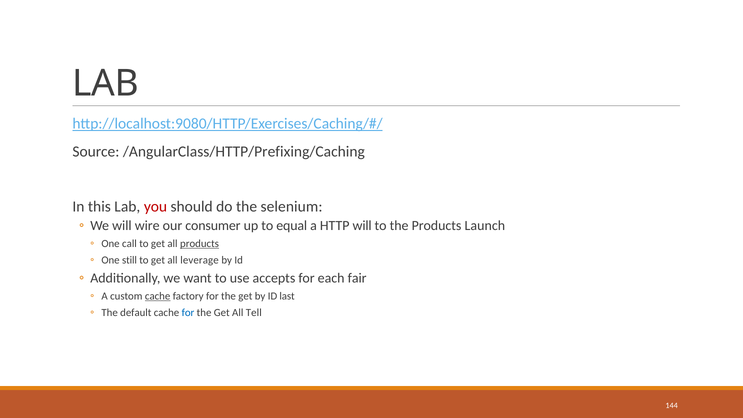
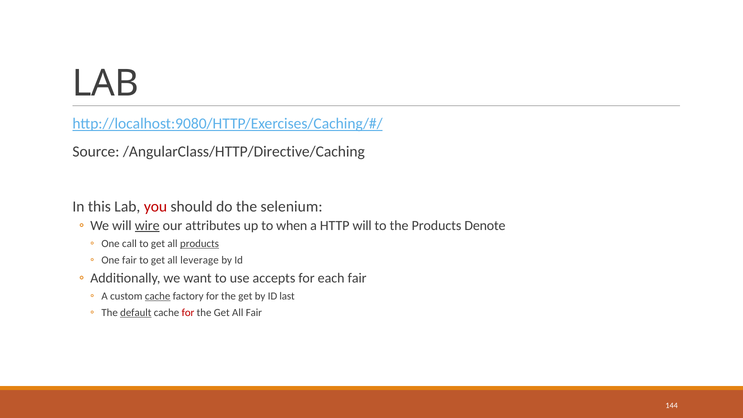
/AngularClass/HTTP/Prefixing/Caching: /AngularClass/HTTP/Prefixing/Caching -> /AngularClass/HTTP/Directive/Caching
wire underline: none -> present
consumer: consumer -> attributes
equal: equal -> when
Launch: Launch -> Denote
One still: still -> fair
default underline: none -> present
for at (188, 312) colour: blue -> red
All Tell: Tell -> Fair
